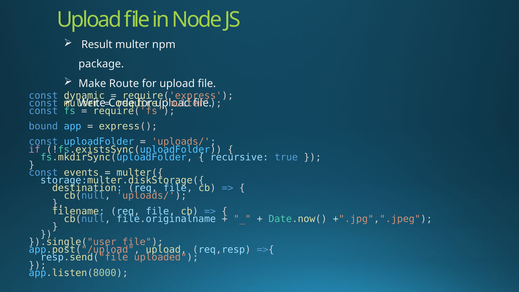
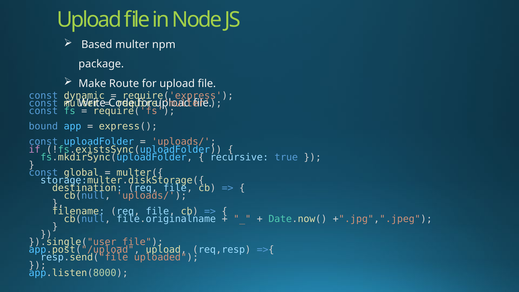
Result: Result -> Based
events: events -> global
